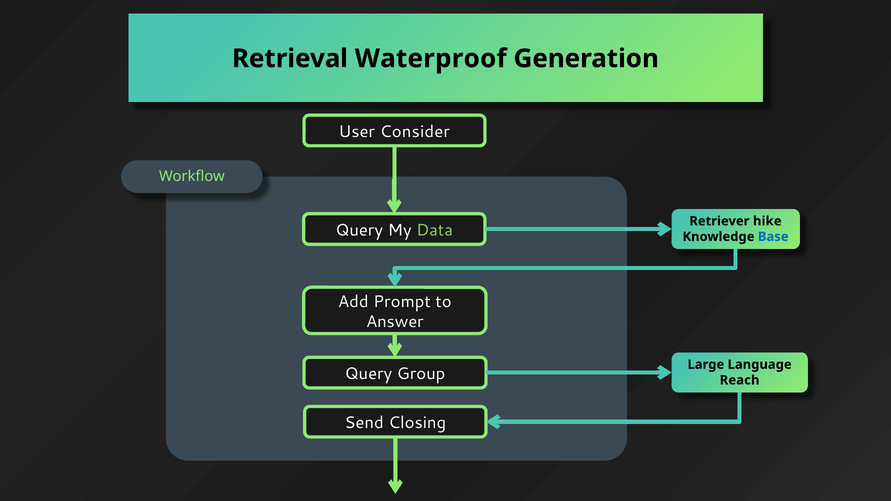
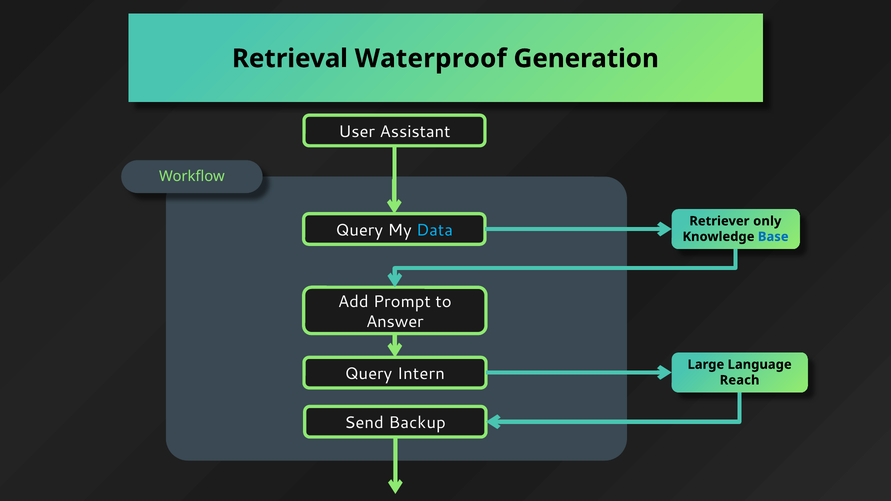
Consider: Consider -> Assistant
Data colour: light green -> light blue
hike: hike -> only
Group: Group -> Intern
Closing: Closing -> Backup
